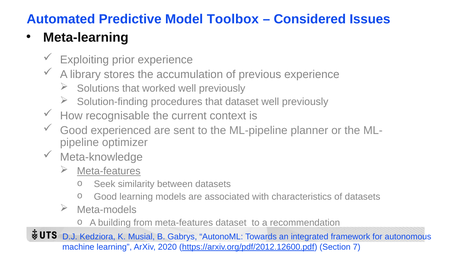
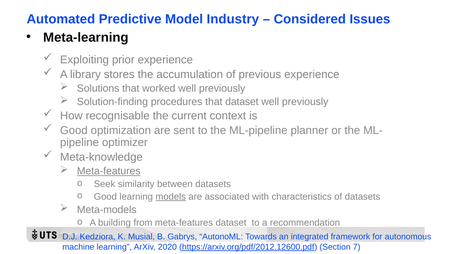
Toolbox: Toolbox -> Industry
experienced: experienced -> optimization
models underline: none -> present
